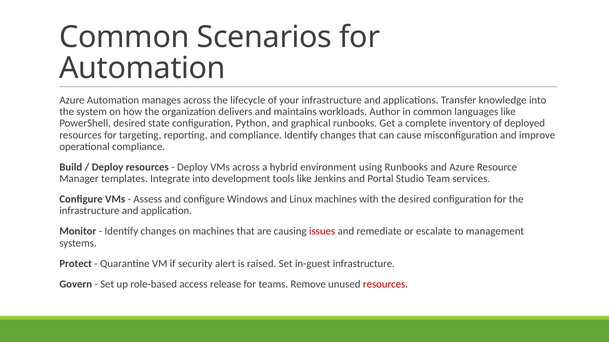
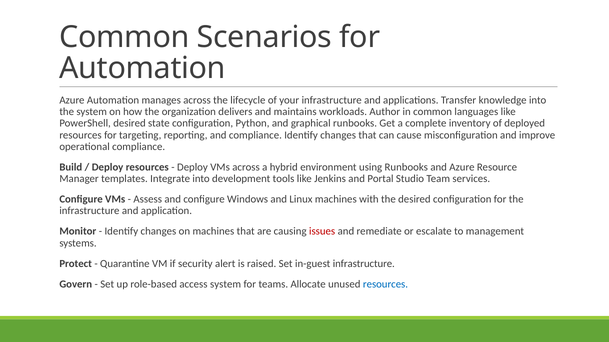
access release: release -> system
Remove: Remove -> Allocate
resources at (385, 284) colour: red -> blue
